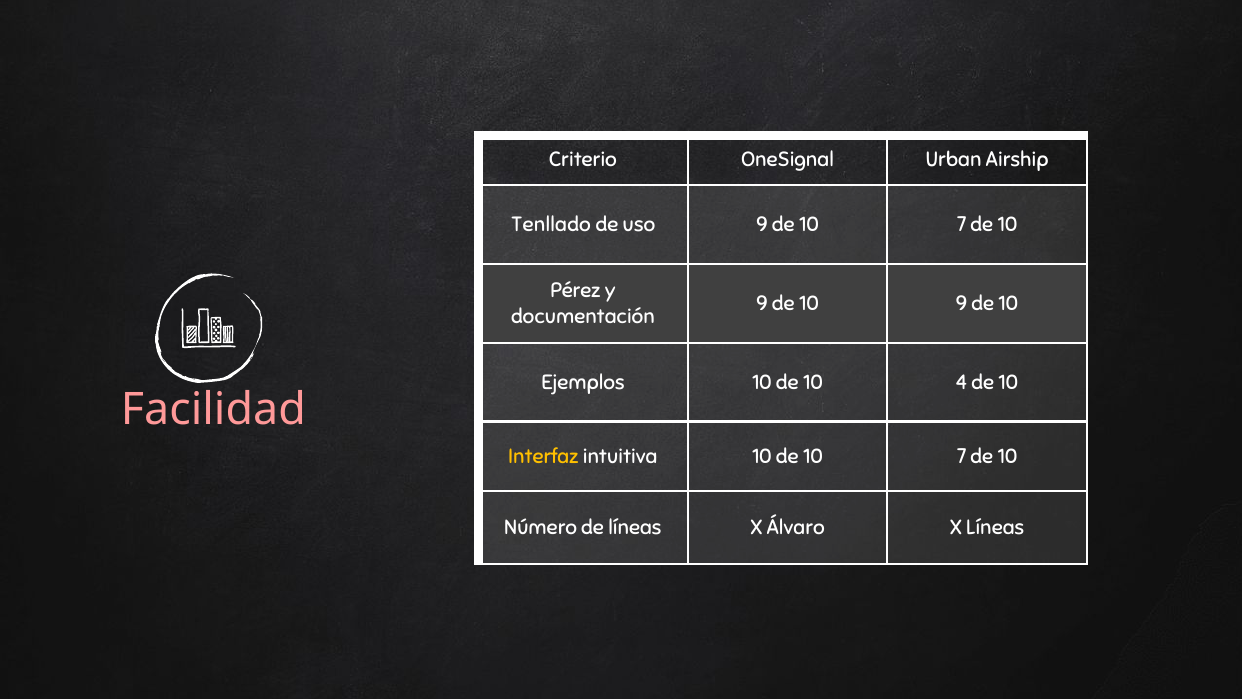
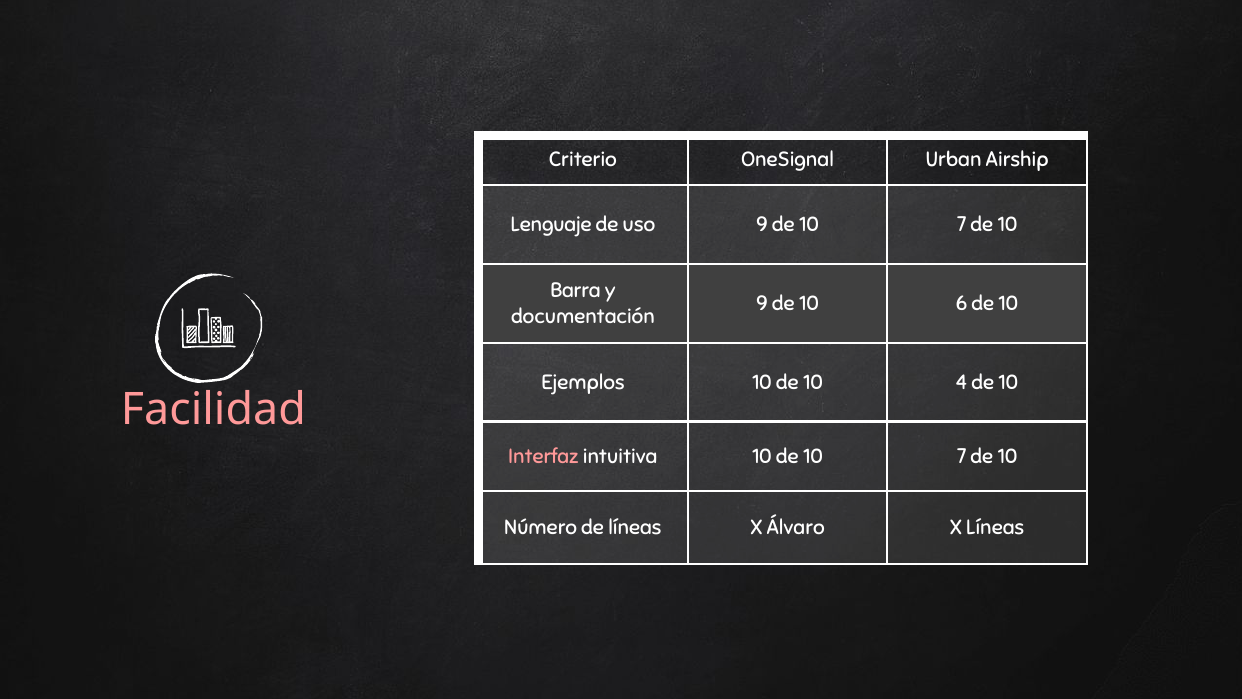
Tenllado: Tenllado -> Lenguaje
Pérez: Pérez -> Barra
10 9: 9 -> 6
Interfaz colour: yellow -> pink
